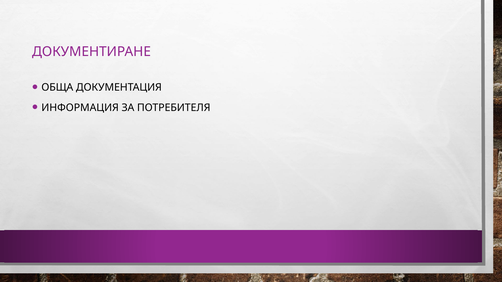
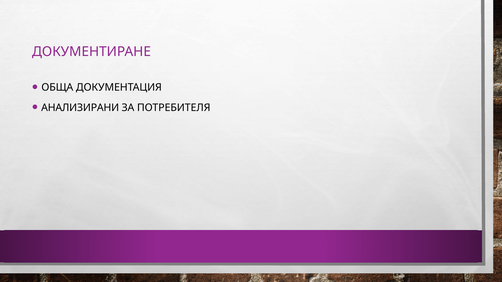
ИНФОРМАЦИЯ: ИНФОРМАЦИЯ -> АНАЛИЗИРАНИ
